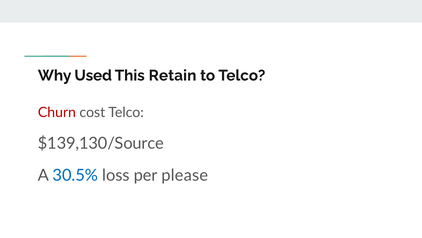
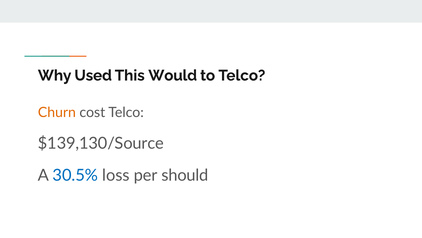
Retain: Retain -> Would
Churn colour: red -> orange
please: please -> should
